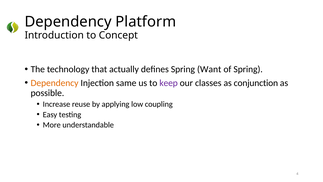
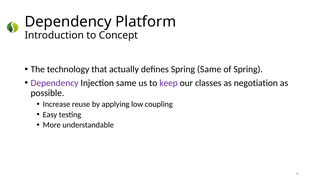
Spring Want: Want -> Same
Dependency at (55, 83) colour: orange -> purple
conjunction: conjunction -> negotiation
